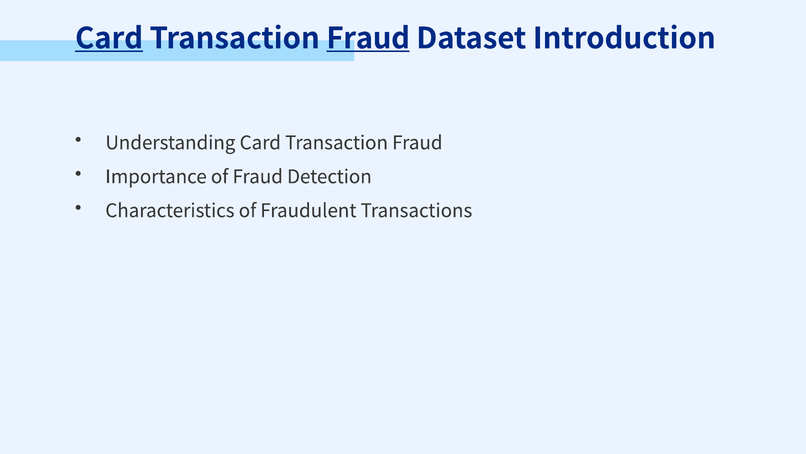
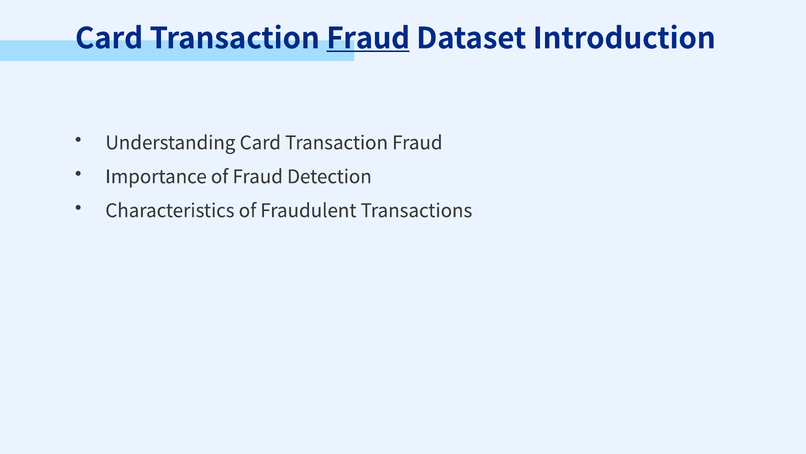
Card at (109, 39) underline: present -> none
